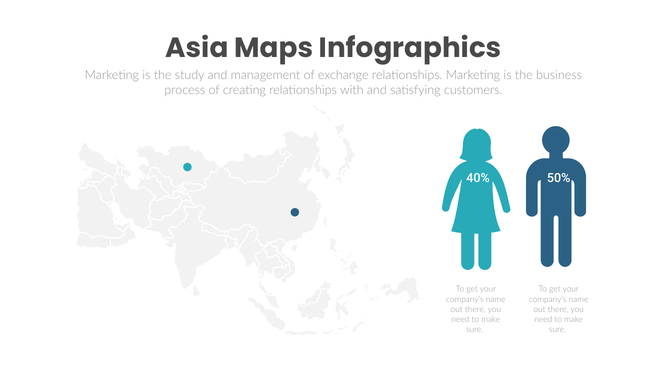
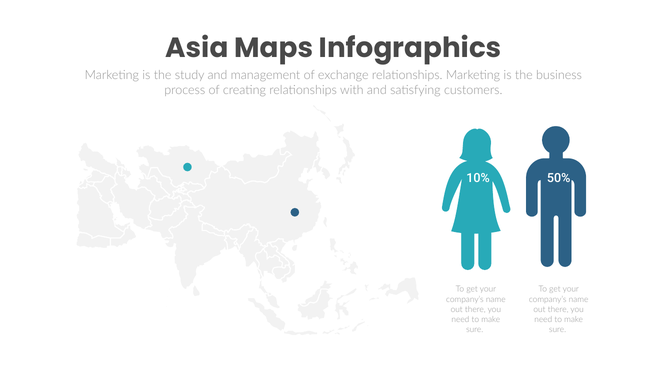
40%: 40% -> 10%
